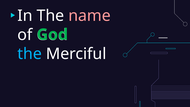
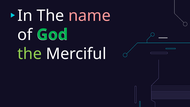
the at (30, 54) colour: light blue -> light green
